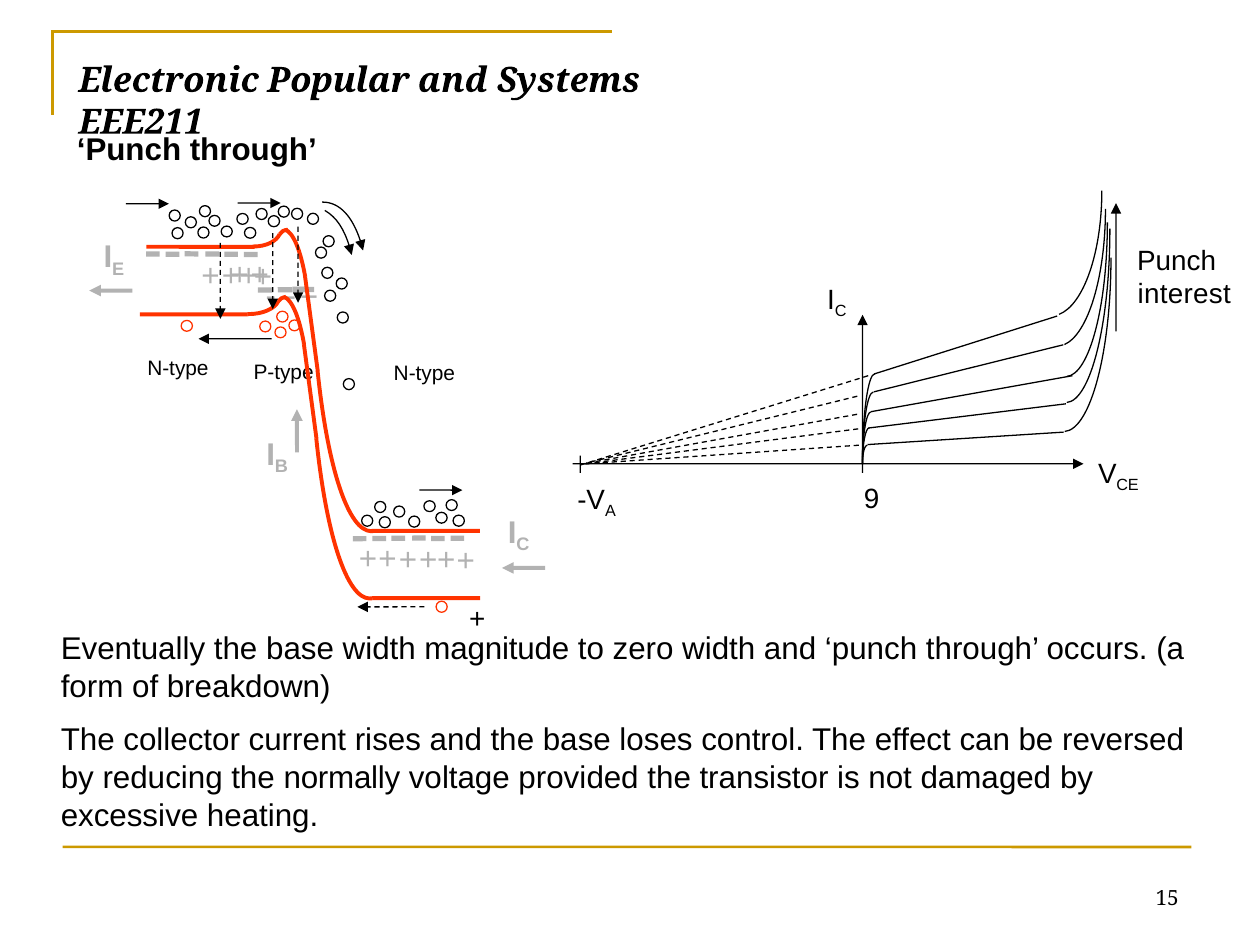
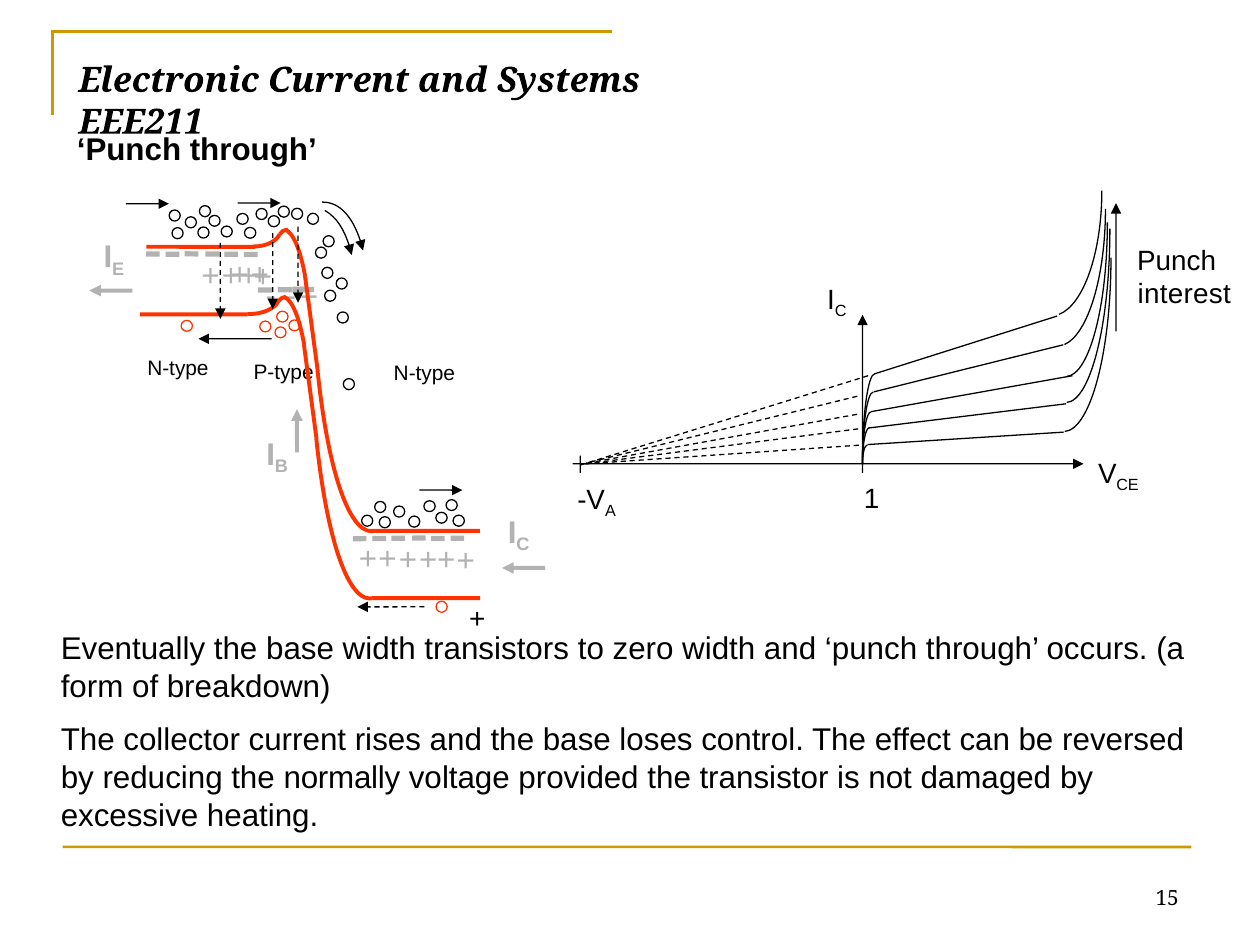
Electronic Popular: Popular -> Current
9: 9 -> 1
magnitude: magnitude -> transistors
